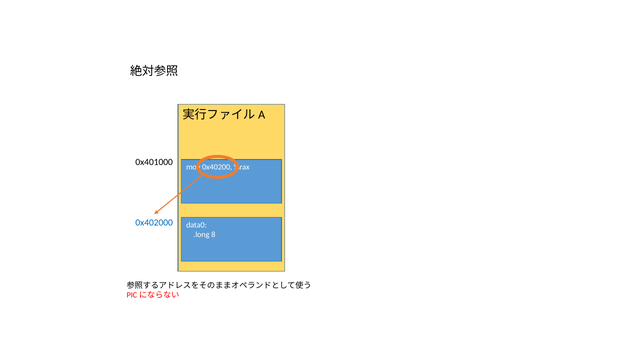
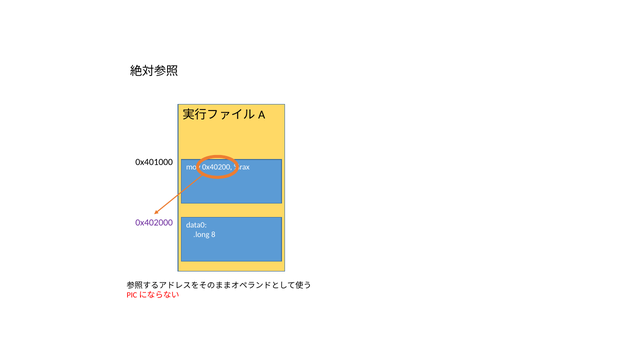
0x402000 colour: blue -> purple
